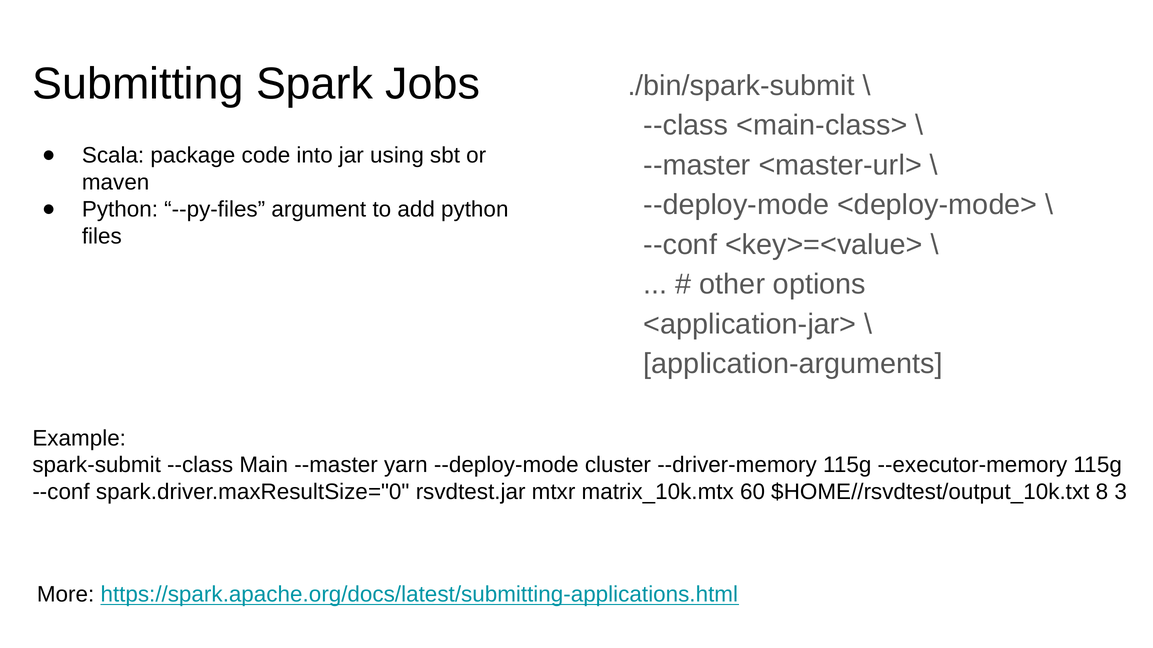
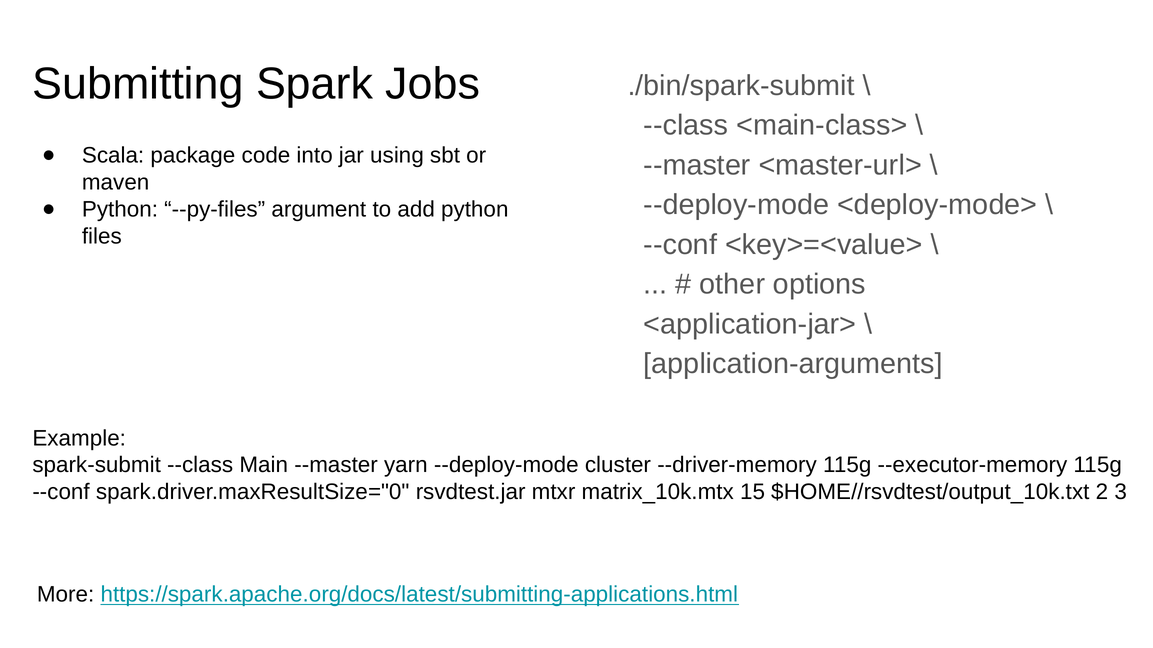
60: 60 -> 15
8: 8 -> 2
